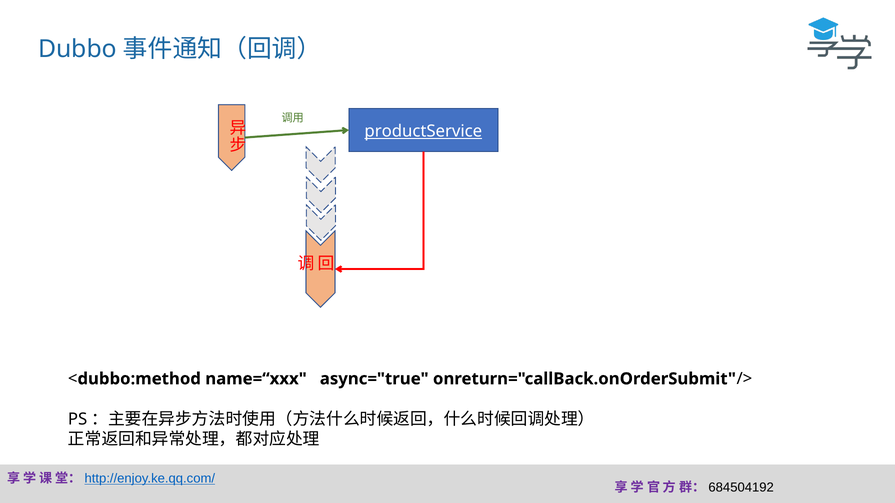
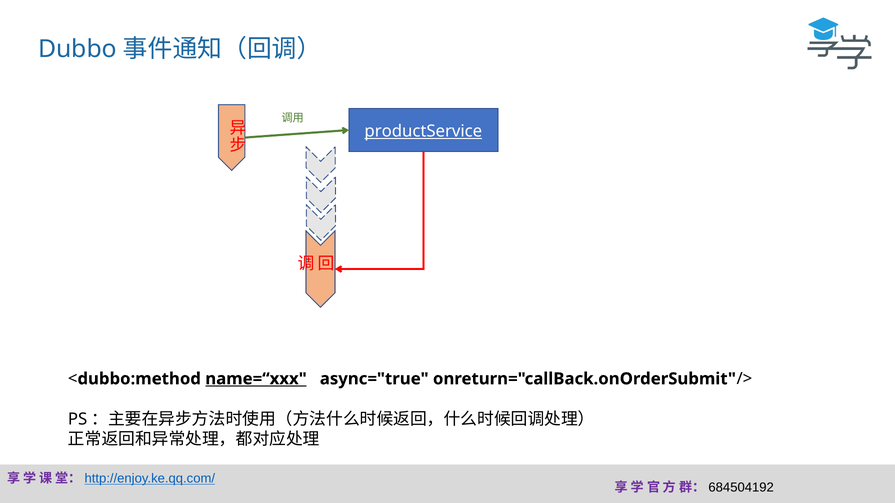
name=“xxx underline: none -> present
